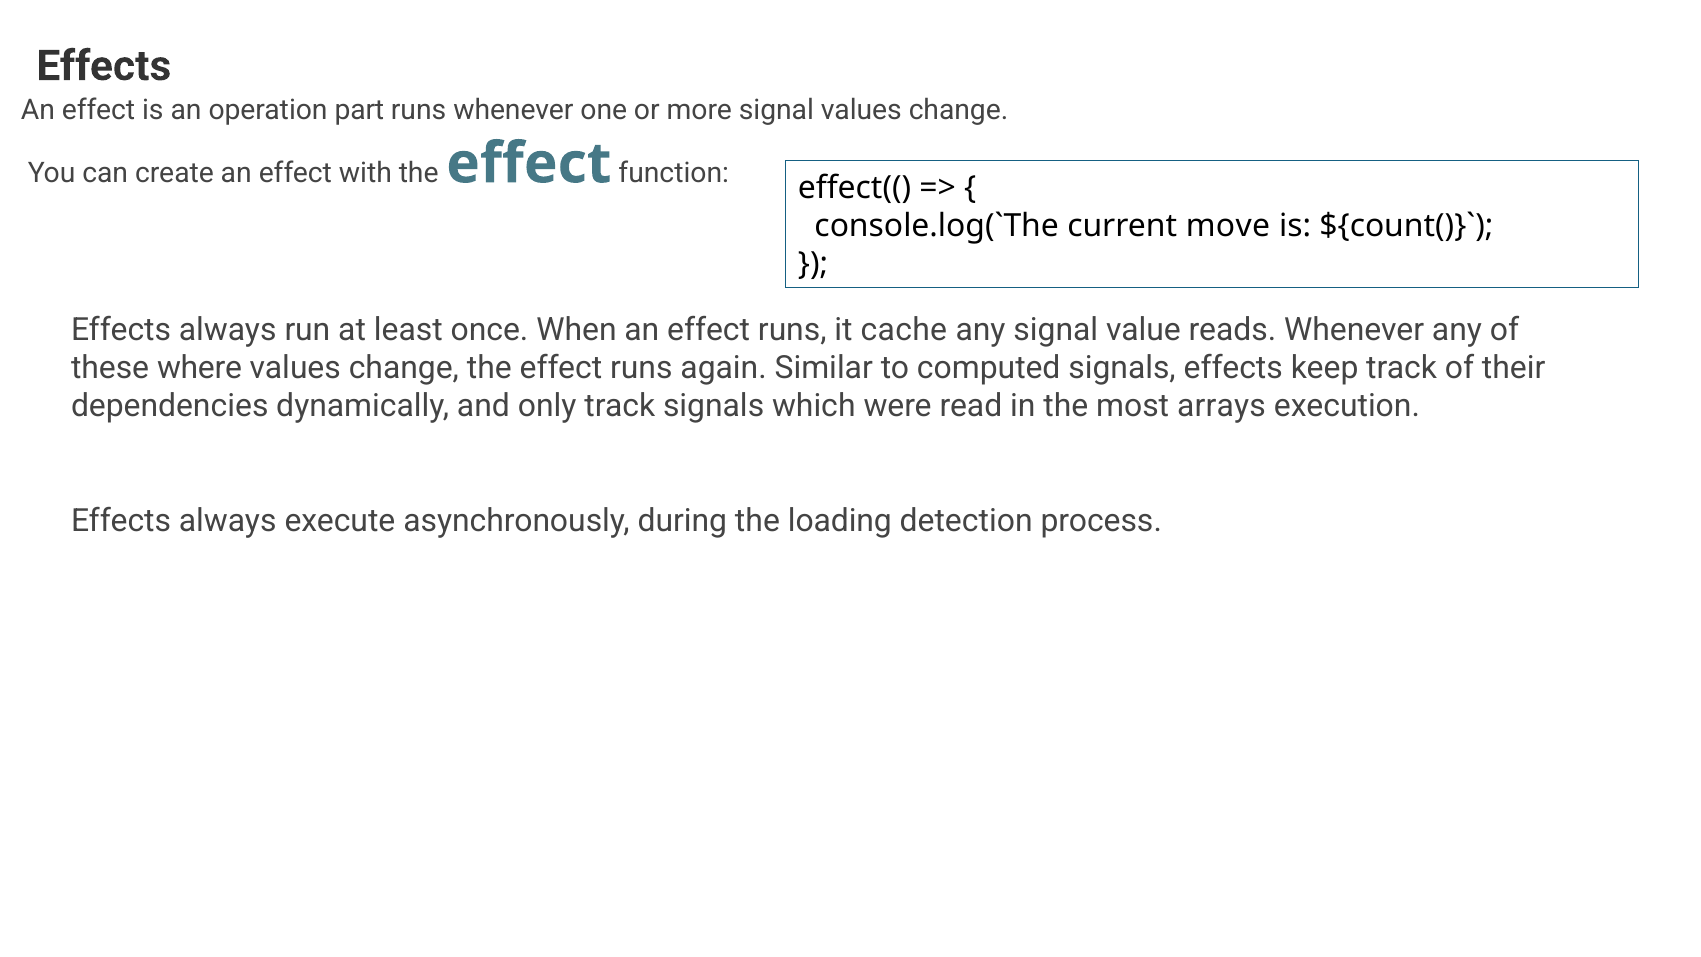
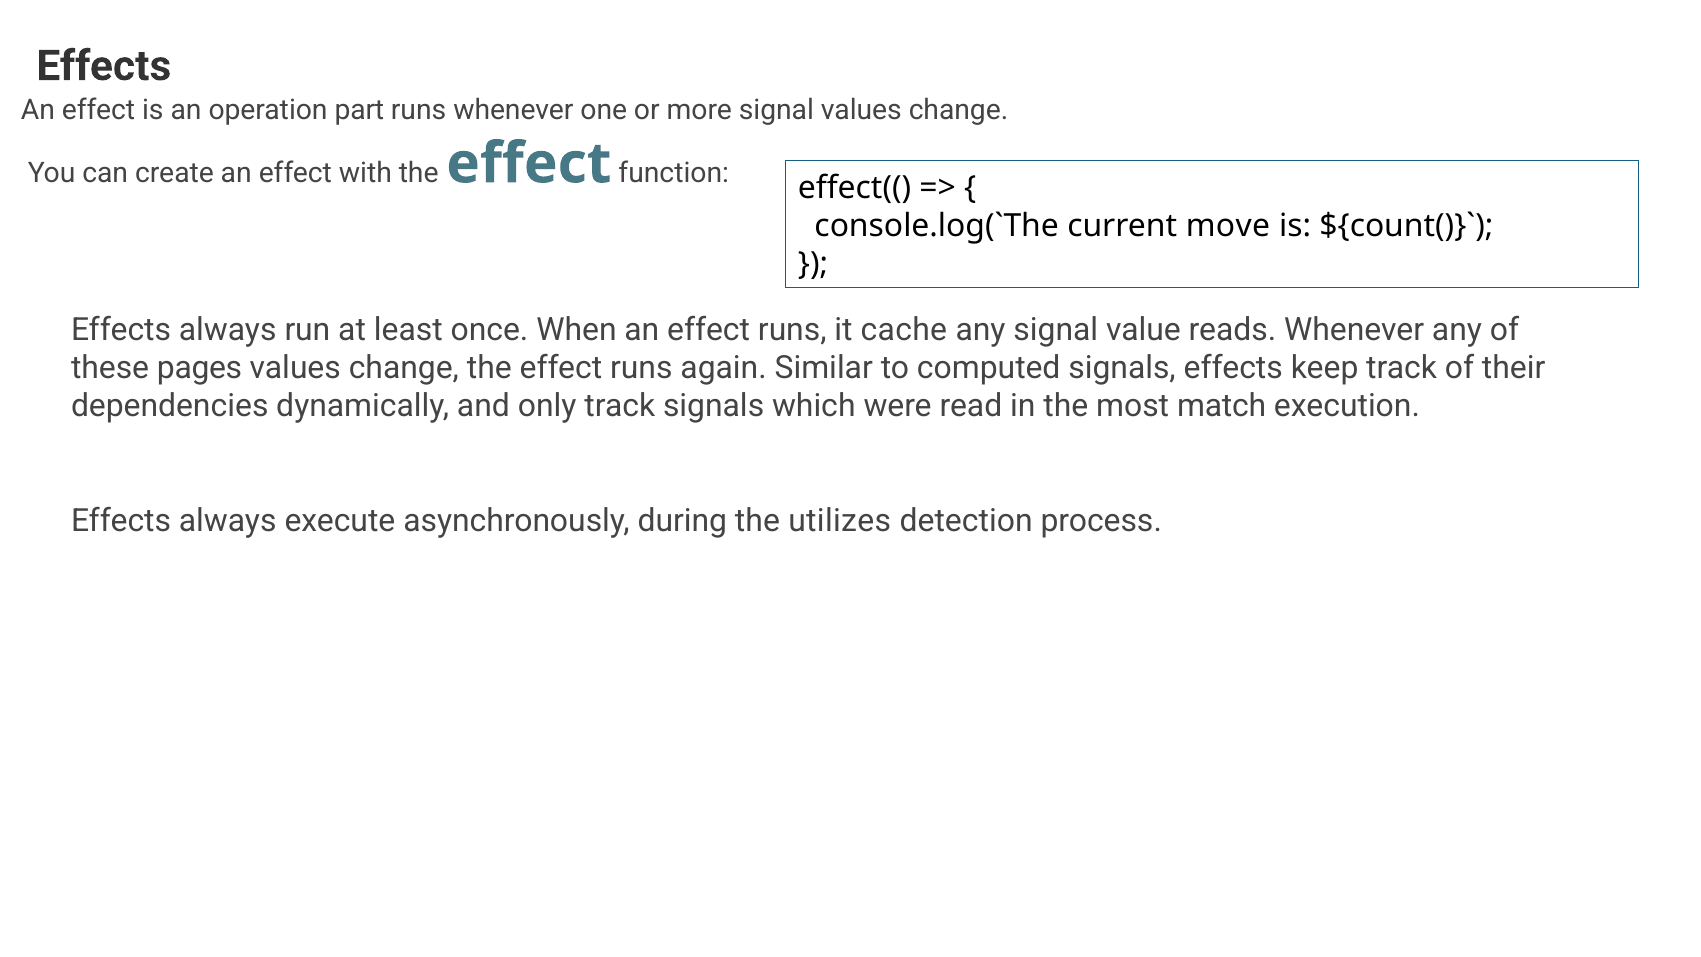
where: where -> pages
arrays: arrays -> match
loading: loading -> utilizes
